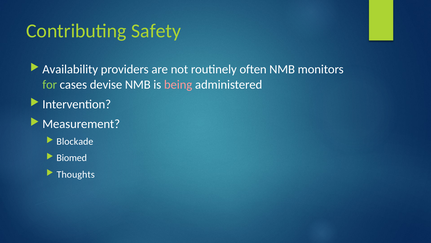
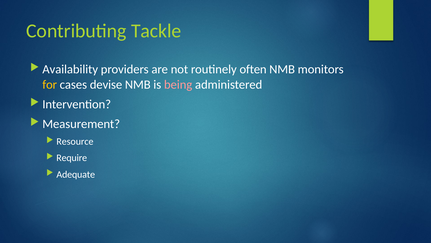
Safety: Safety -> Tackle
for colour: light green -> yellow
Blockade: Blockade -> Resource
Biomed: Biomed -> Require
Thoughts: Thoughts -> Adequate
